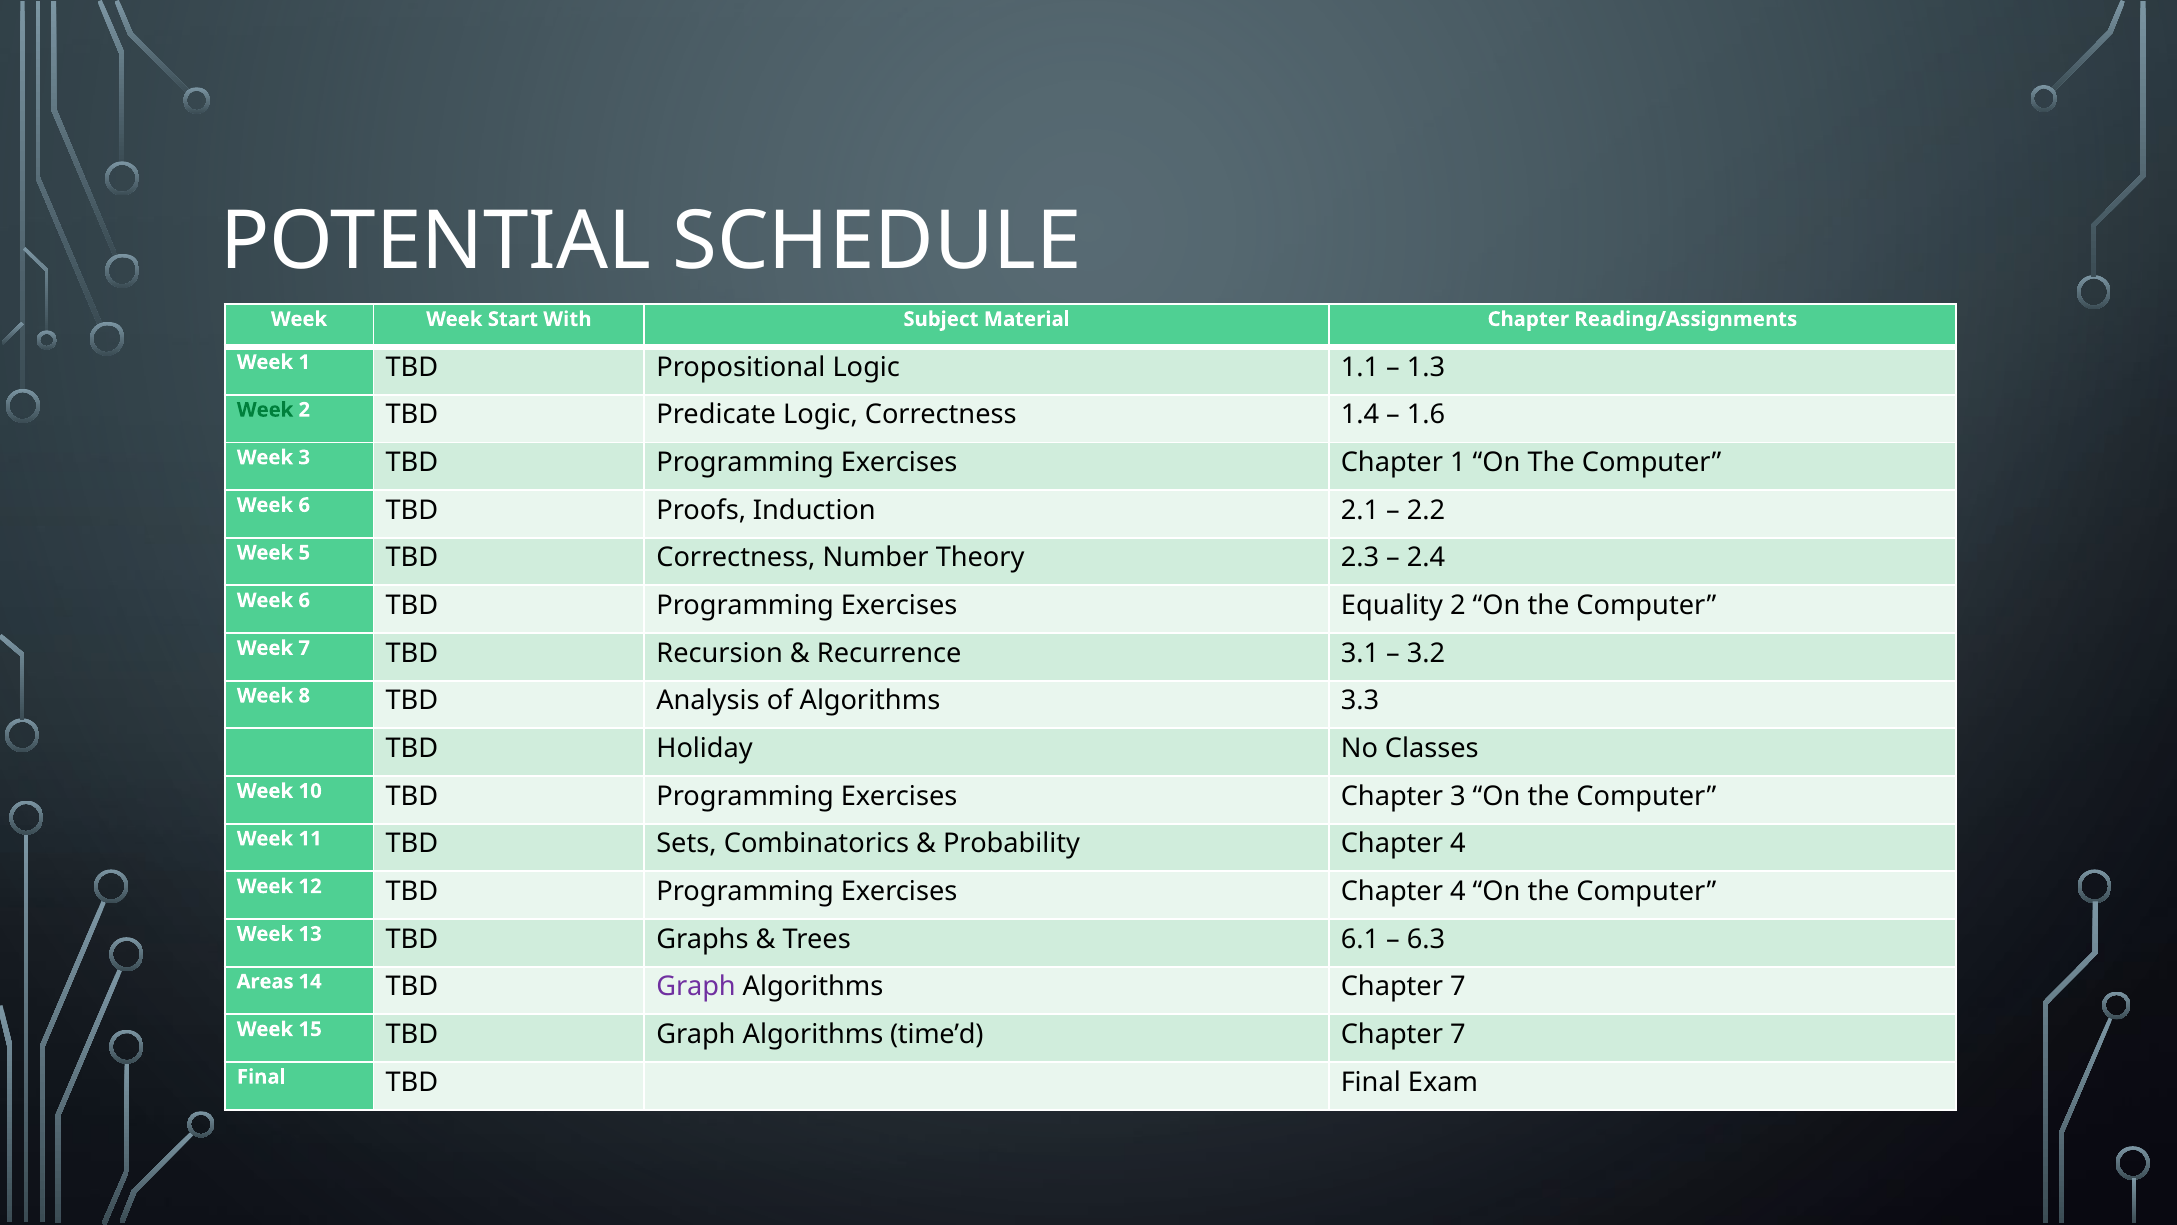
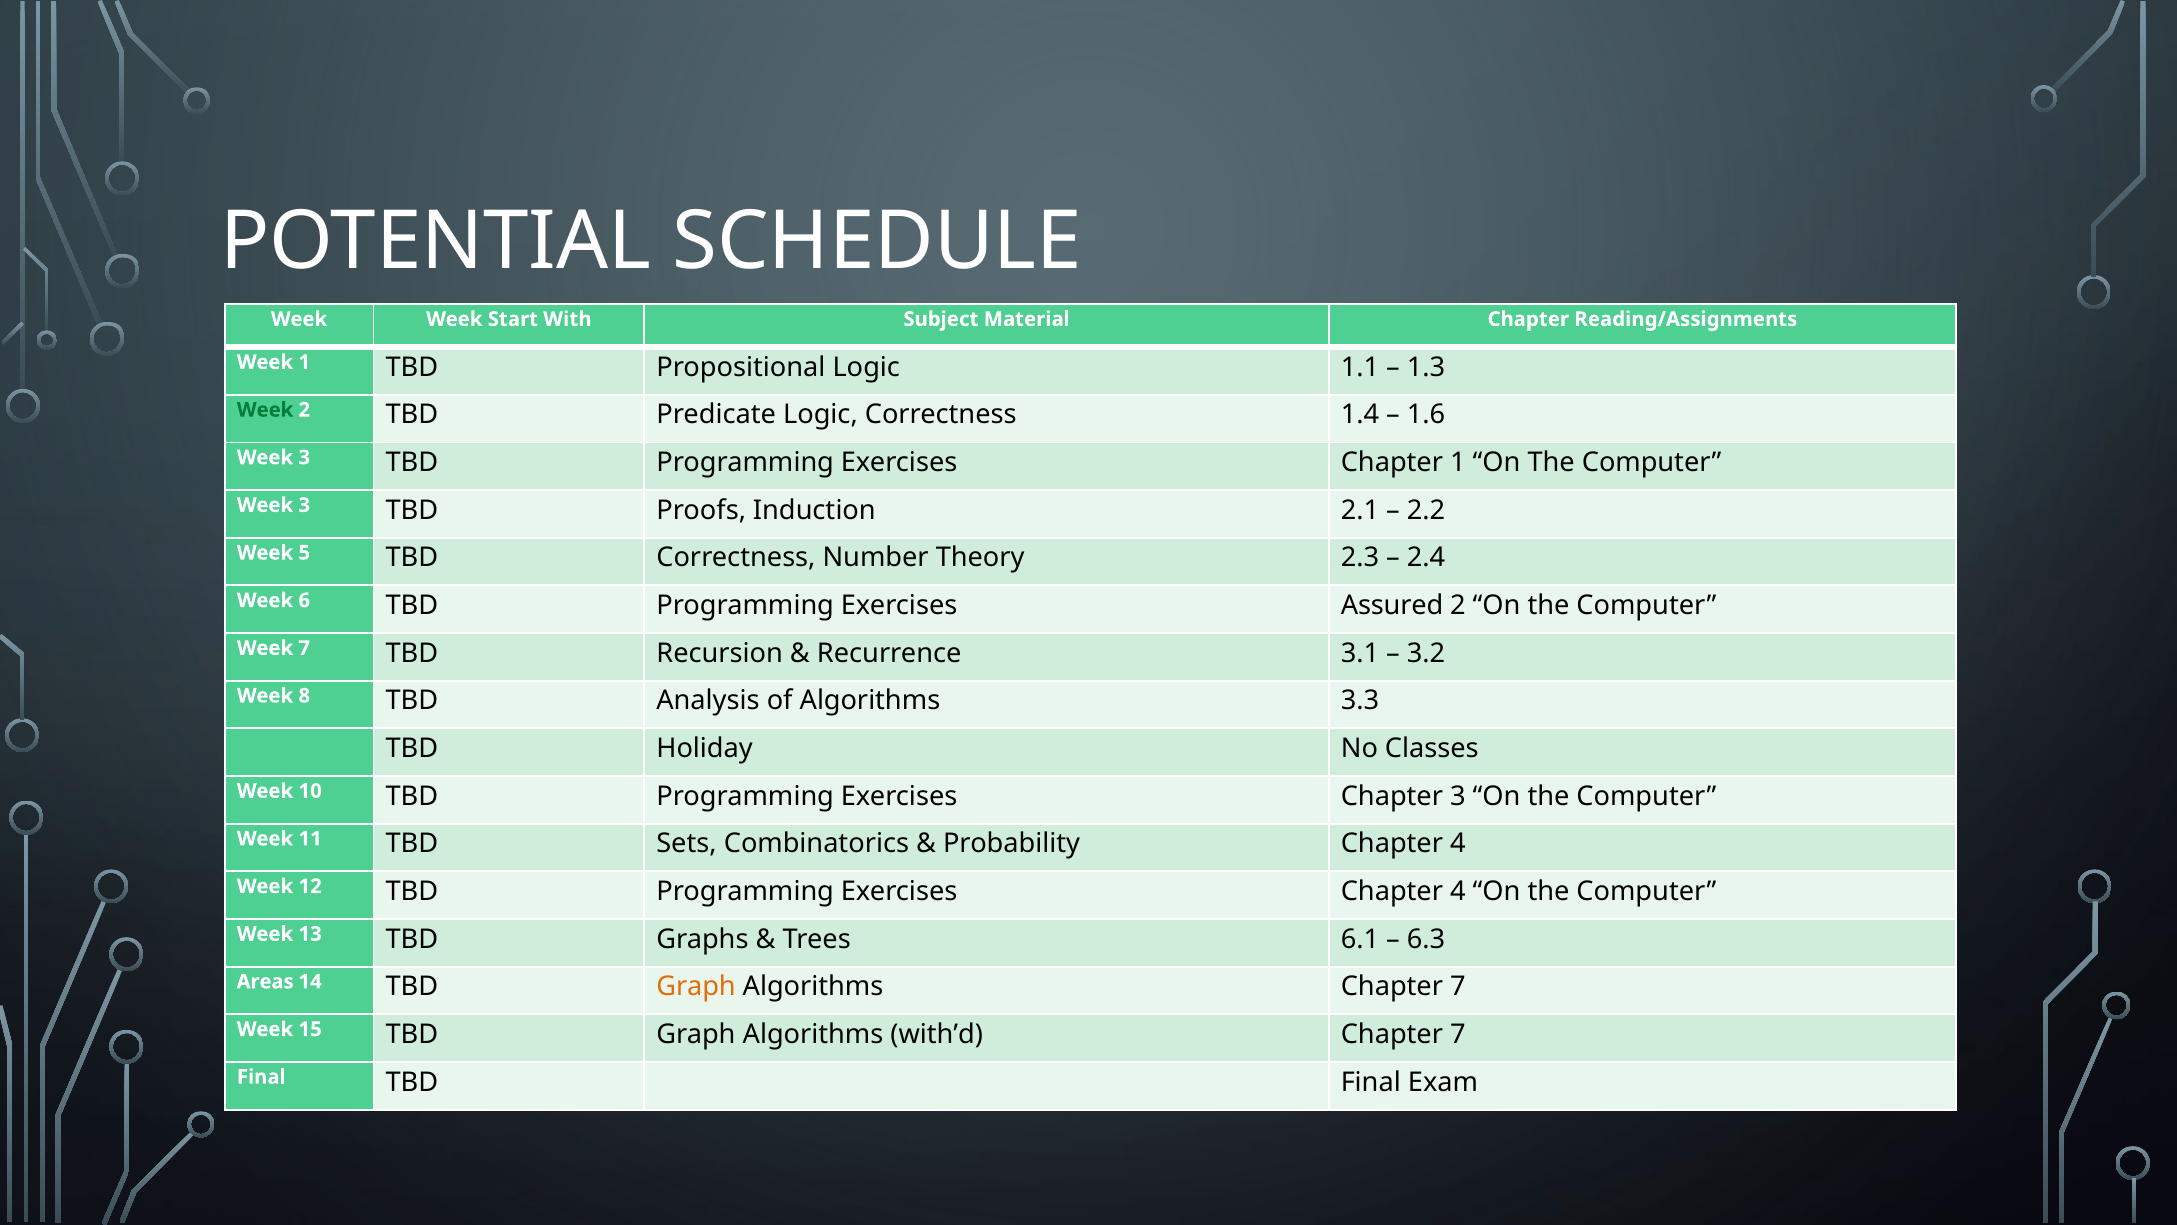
6 at (304, 505): 6 -> 3
Equality: Equality -> Assured
Graph at (696, 986) colour: purple -> orange
time’d: time’d -> with’d
